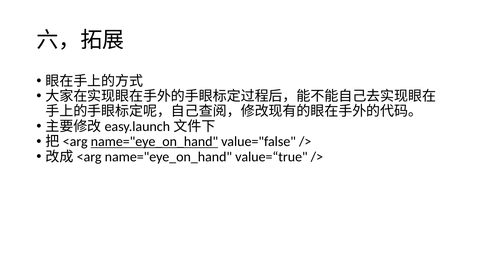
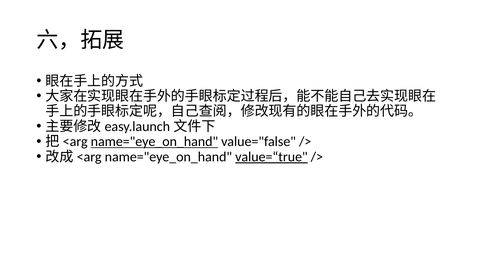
value=“true underline: none -> present
